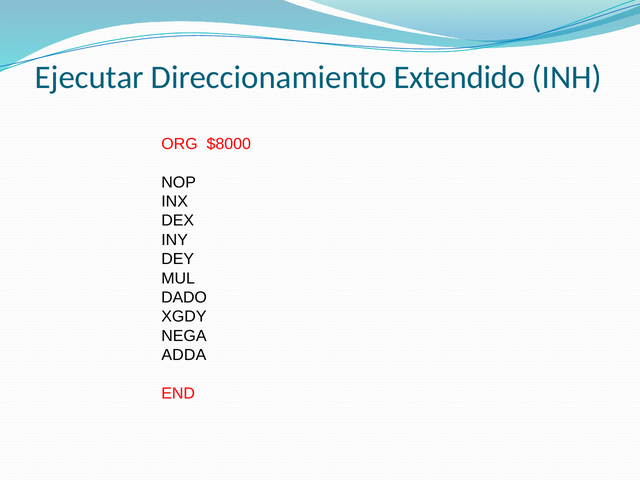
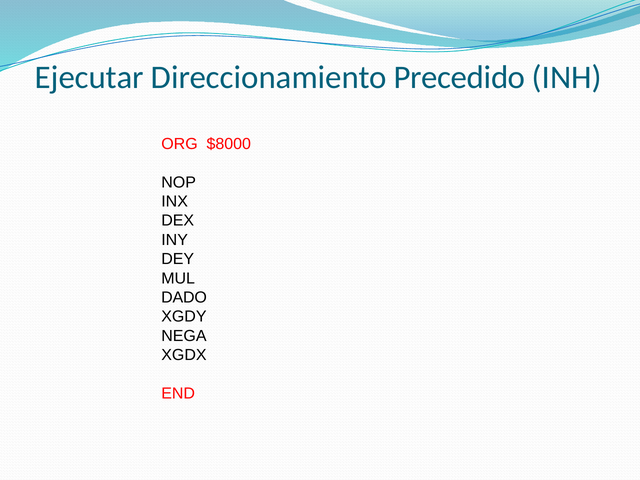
Extendido: Extendido -> Precedido
ADDA: ADDA -> XGDX
